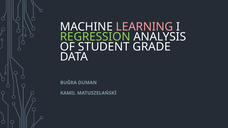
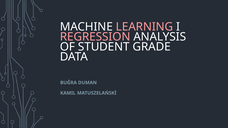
REGRESSION colour: light green -> pink
